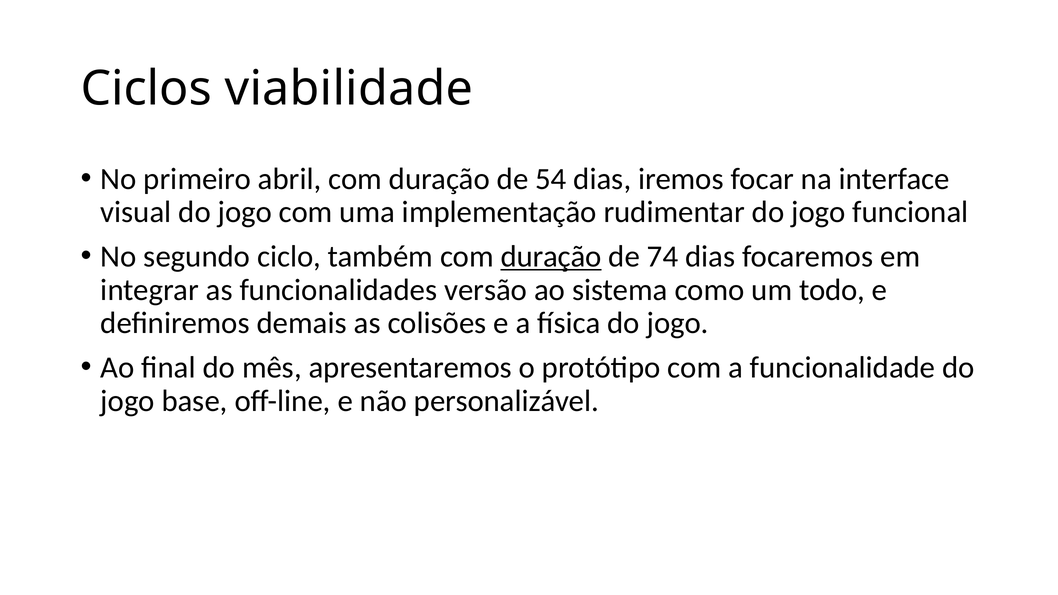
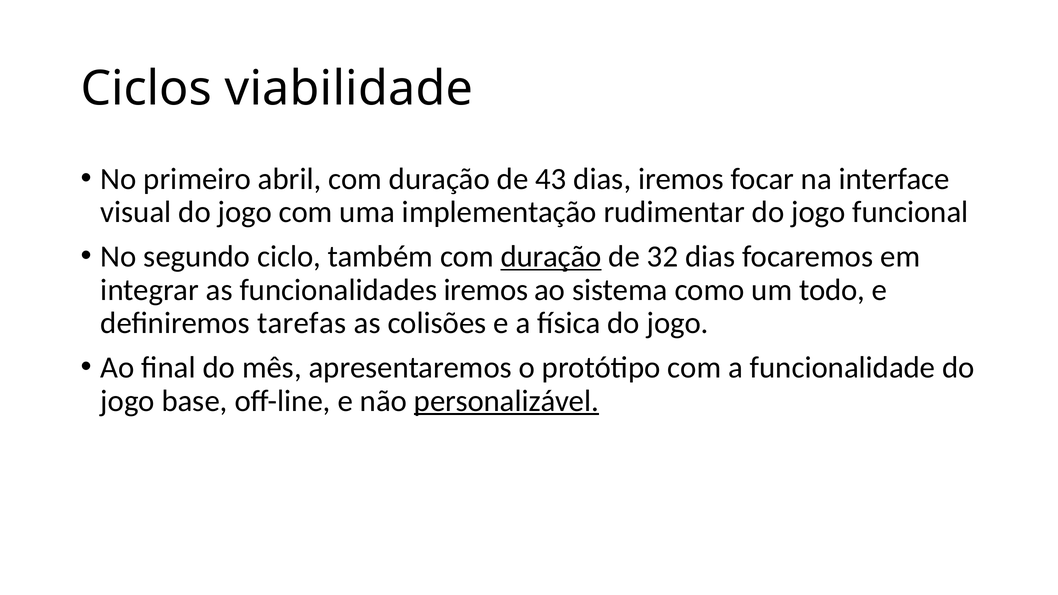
54: 54 -> 43
74: 74 -> 32
funcionalidades versão: versão -> iremos
demais: demais -> tarefas
personalizável underline: none -> present
